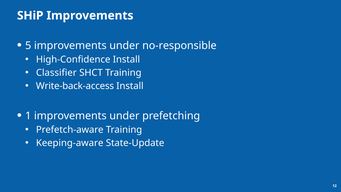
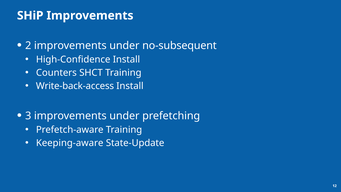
5: 5 -> 2
no-responsible: no-responsible -> no-subsequent
Classifier: Classifier -> Counters
1: 1 -> 3
